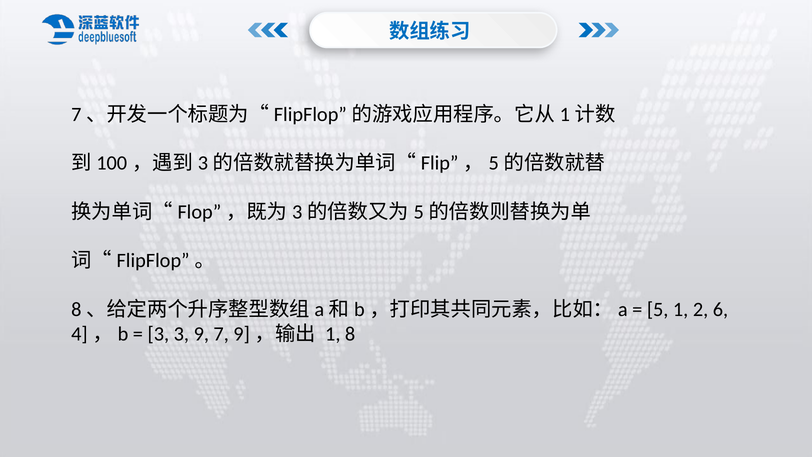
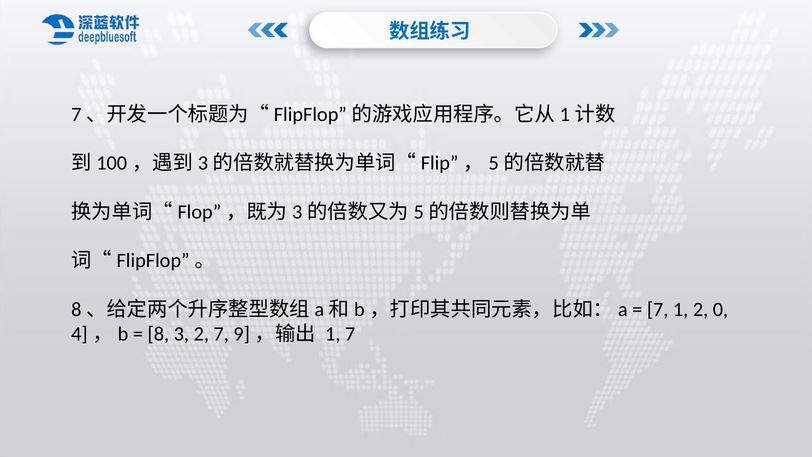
5 at (658, 309): 5 -> 7
6: 6 -> 0
3 at (158, 334): 3 -> 8
3 9: 9 -> 2
1 8: 8 -> 7
